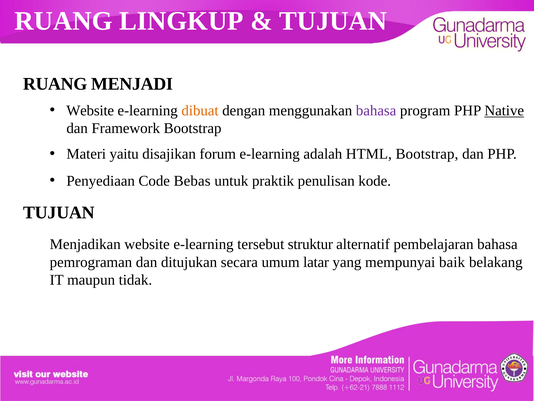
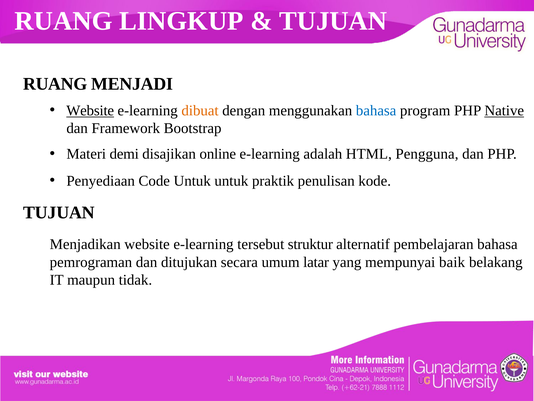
Website at (90, 110) underline: none -> present
bahasa at (376, 110) colour: purple -> blue
yaitu: yaitu -> demi
forum: forum -> online
HTML Bootstrap: Bootstrap -> Pengguna
Code Bebas: Bebas -> Untuk
